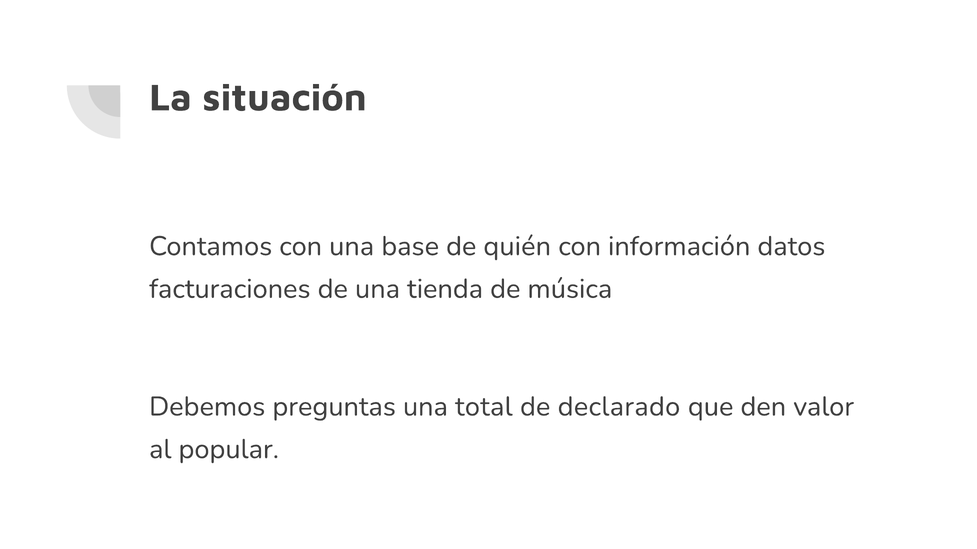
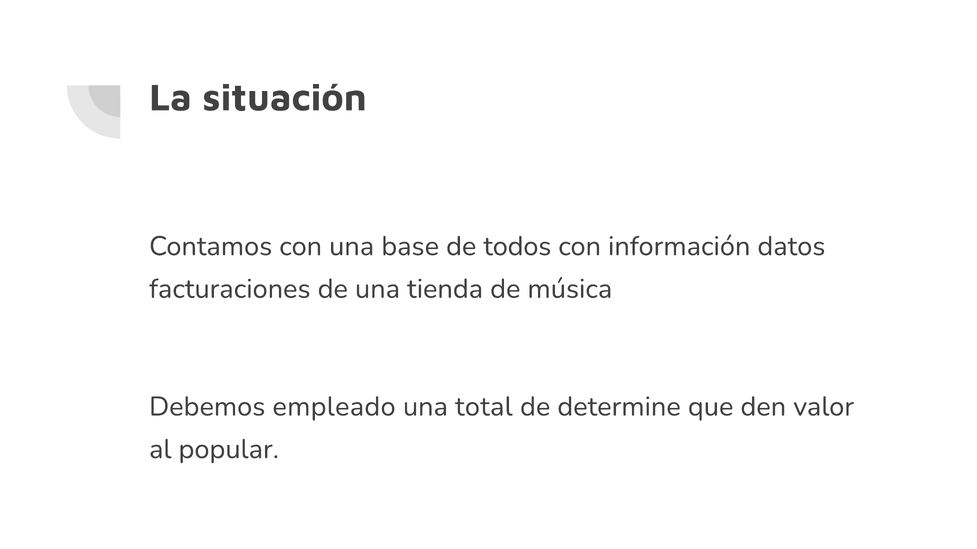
quién: quién -> todos
preguntas: preguntas -> empleado
declarado: declarado -> determine
